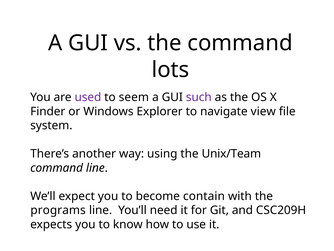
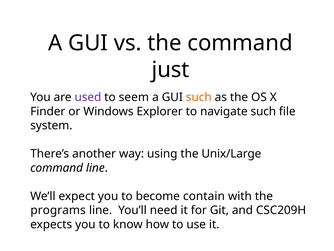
lots: lots -> just
such at (199, 97) colour: purple -> orange
navigate view: view -> such
Unix/Team: Unix/Team -> Unix/Large
